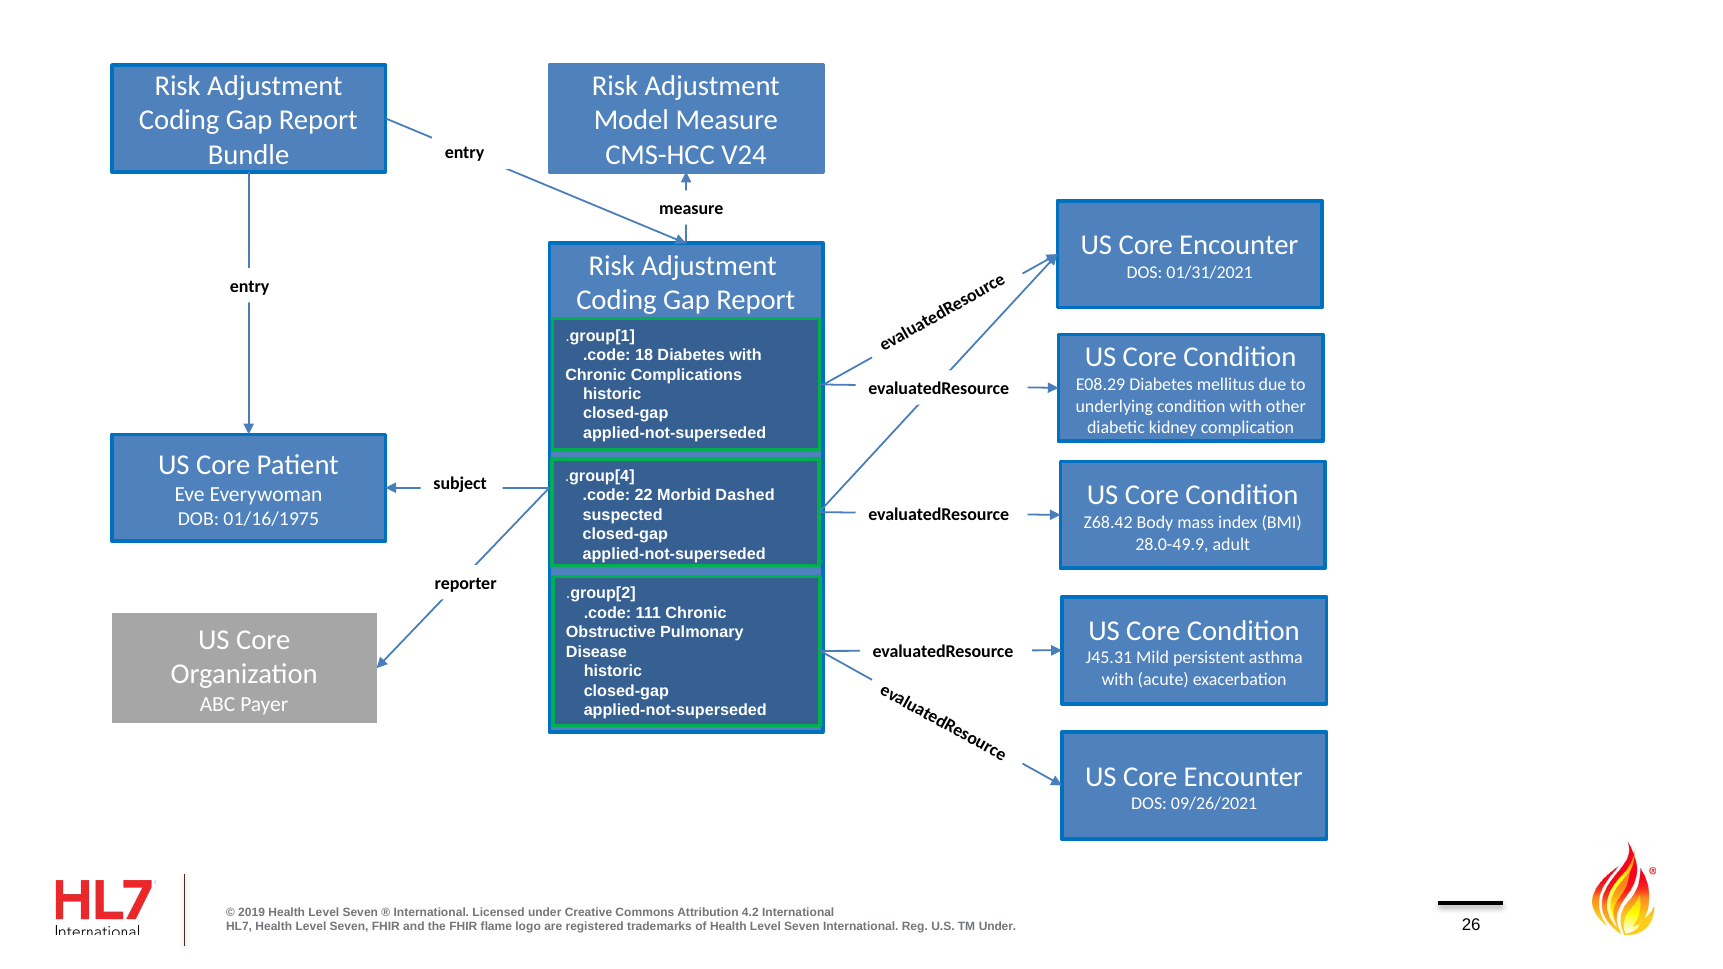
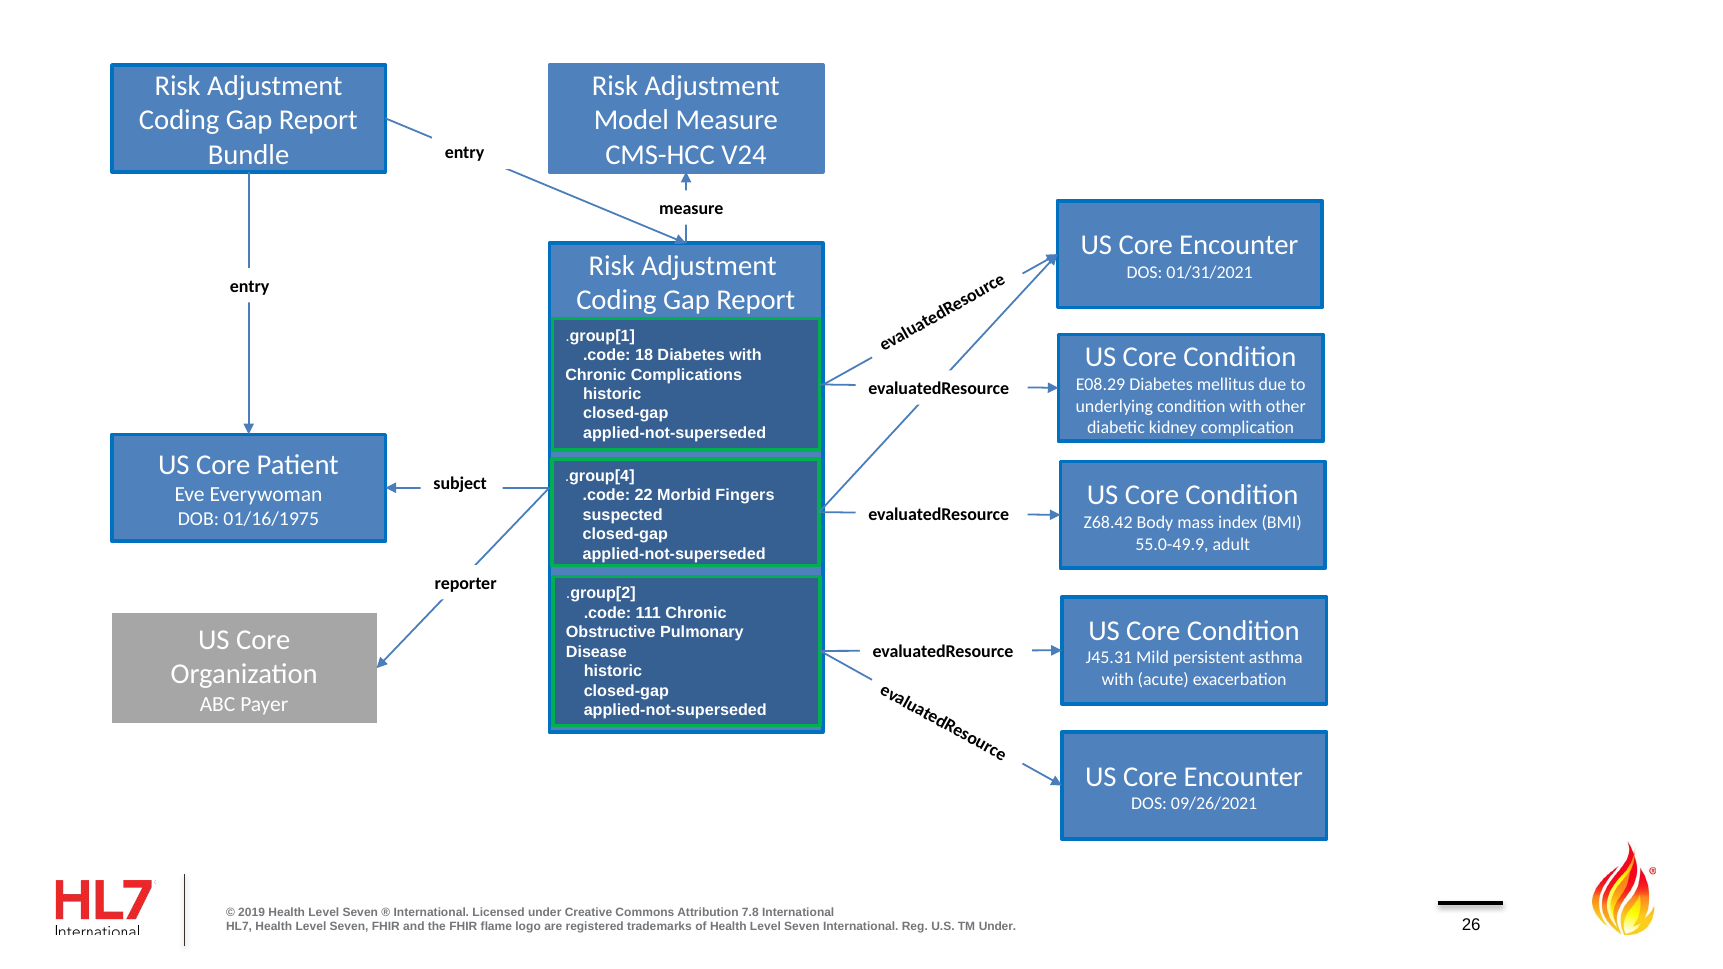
Dashed: Dashed -> Fingers
28.0-49.9: 28.0-49.9 -> 55.0-49.9
4.2: 4.2 -> 7.8
